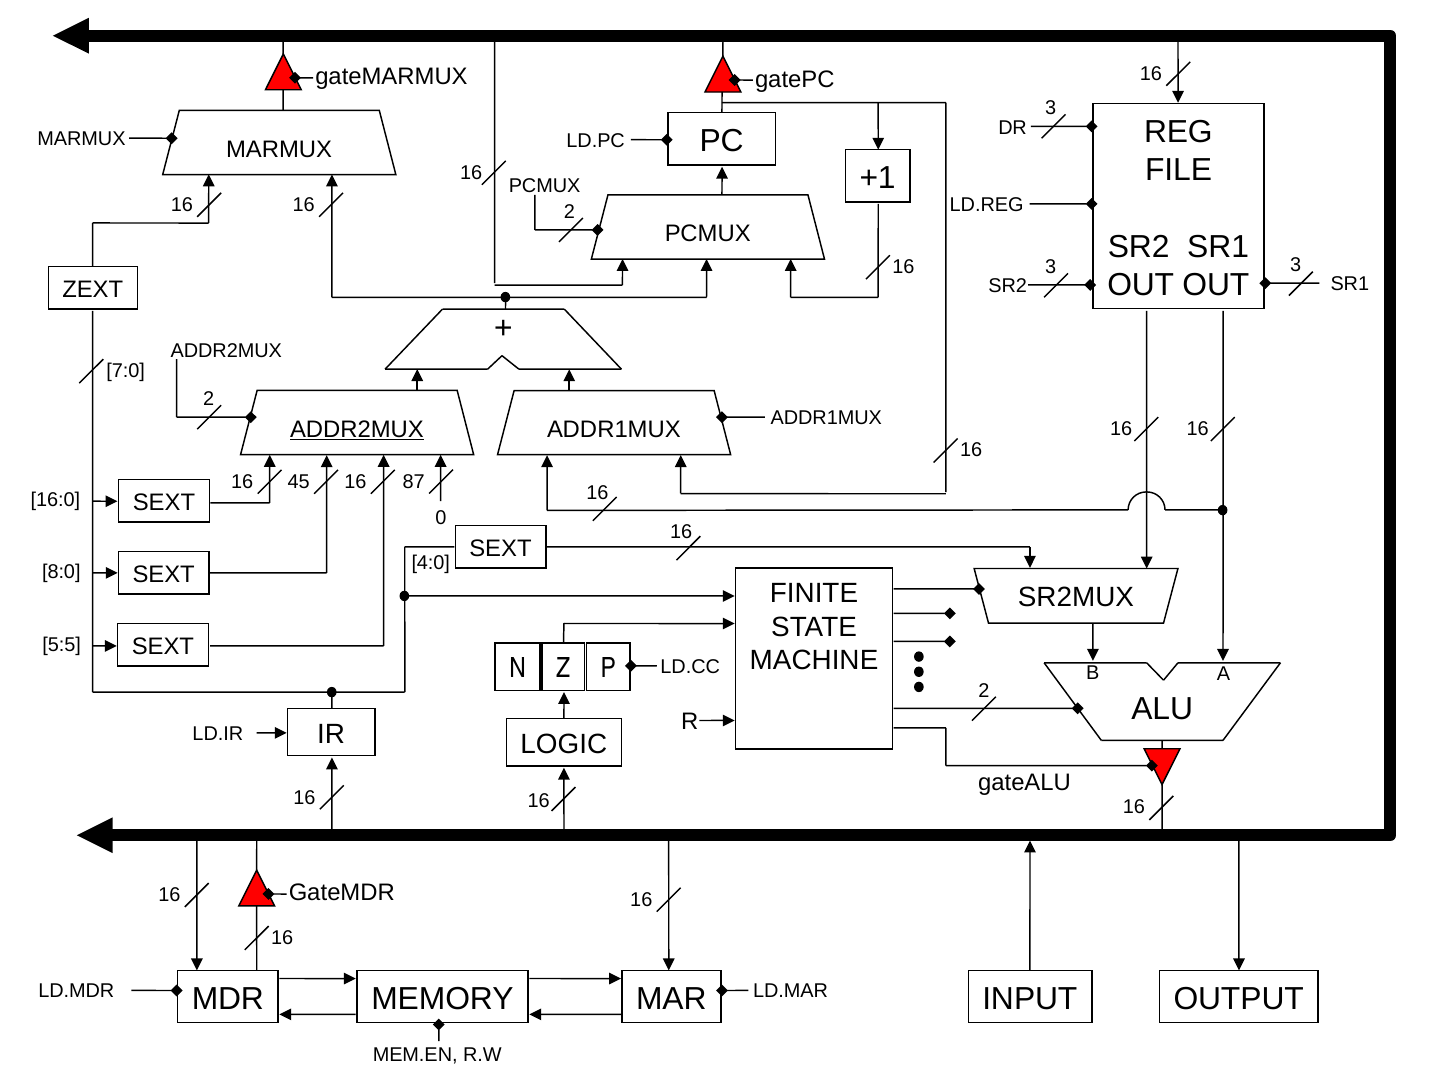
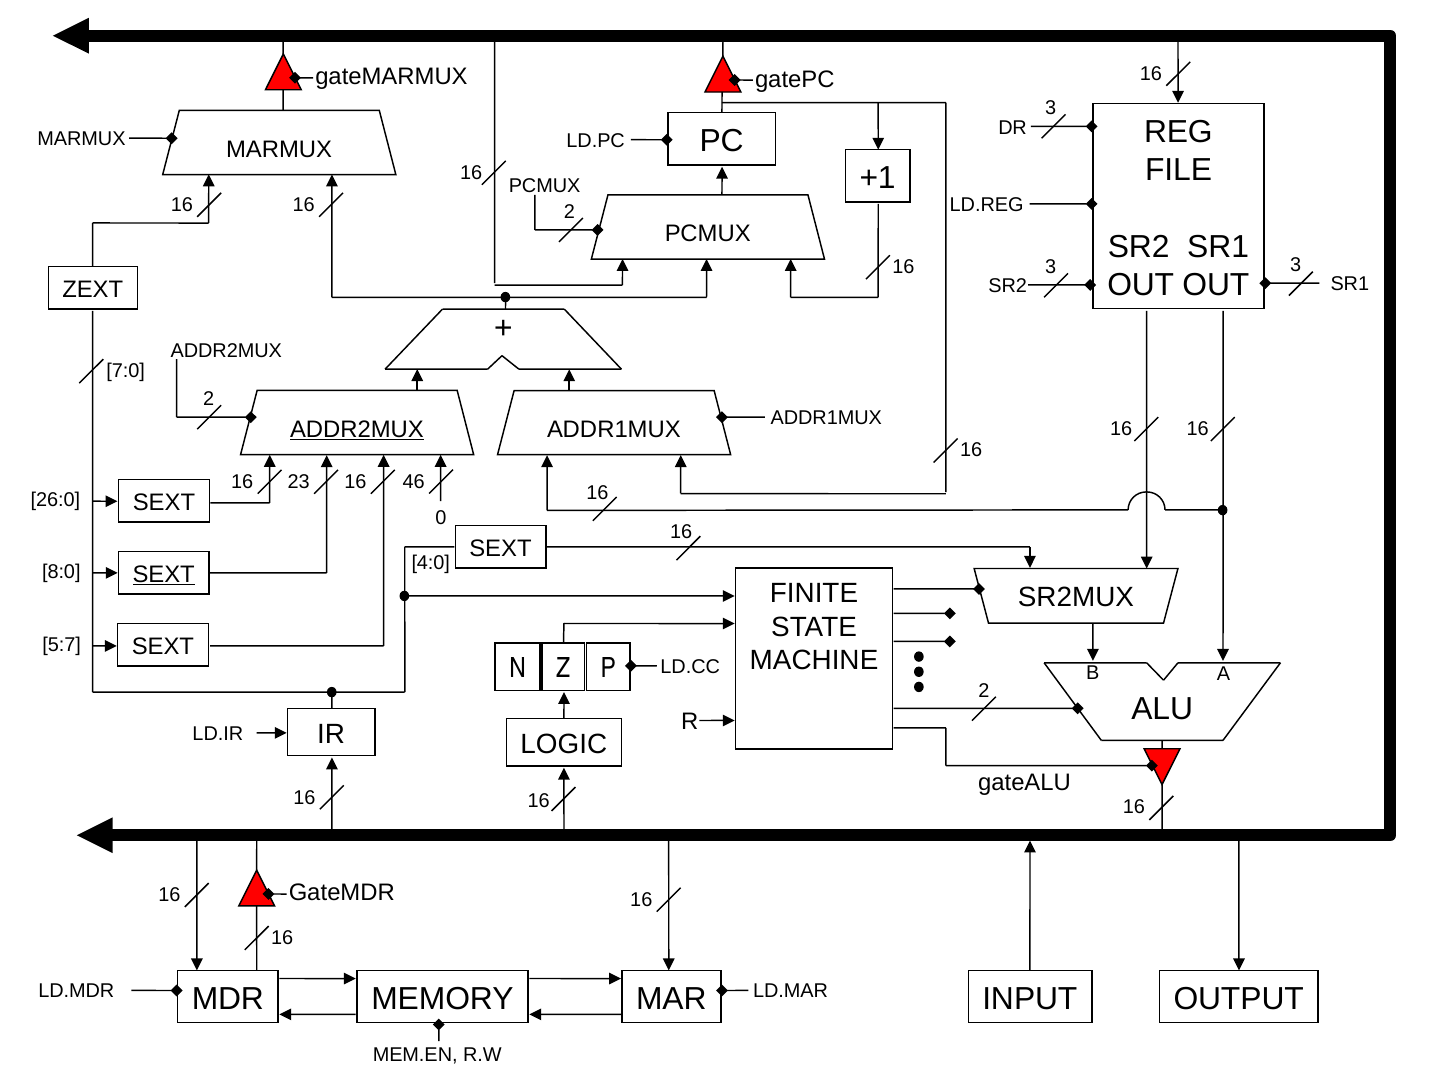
45: 45 -> 23
87: 87 -> 46
16:0: 16:0 -> 26:0
SEXT at (164, 575) underline: none -> present
5:5: 5:5 -> 5:7
